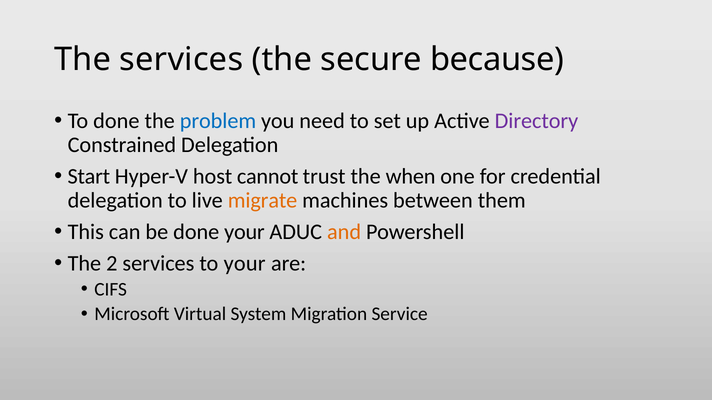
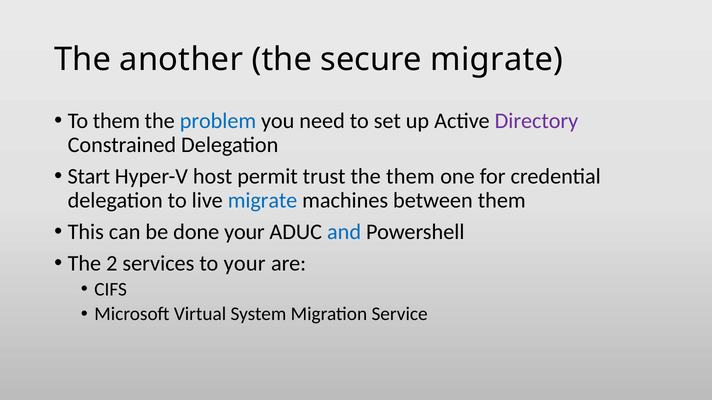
The services: services -> another
secure because: because -> migrate
To done: done -> them
cannot: cannot -> permit
the when: when -> them
migrate at (263, 201) colour: orange -> blue
and colour: orange -> blue
